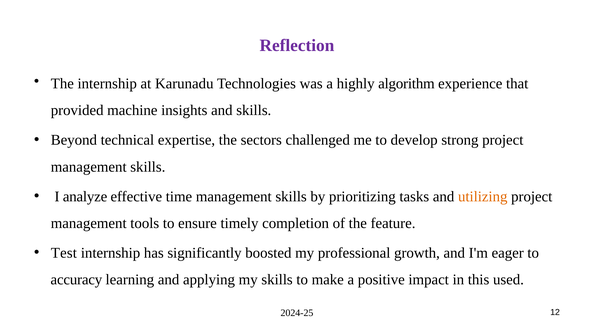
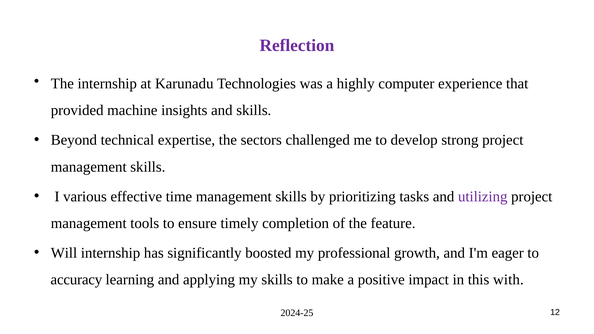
algorithm: algorithm -> computer
analyze: analyze -> various
utilizing colour: orange -> purple
Test: Test -> Will
used: used -> with
